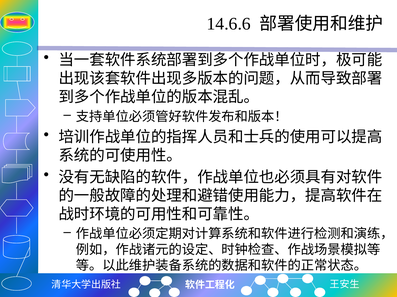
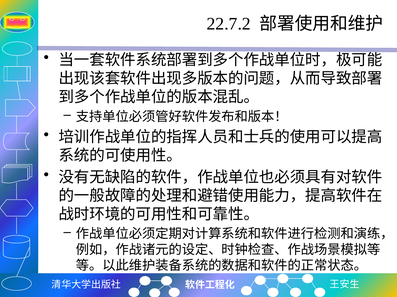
14.6.6: 14.6.6 -> 22.7.2
